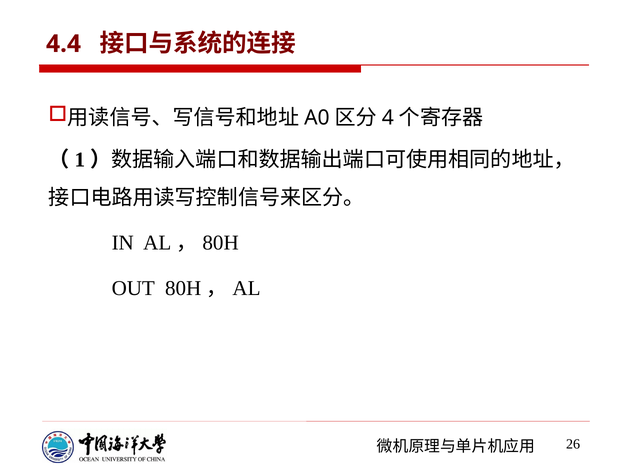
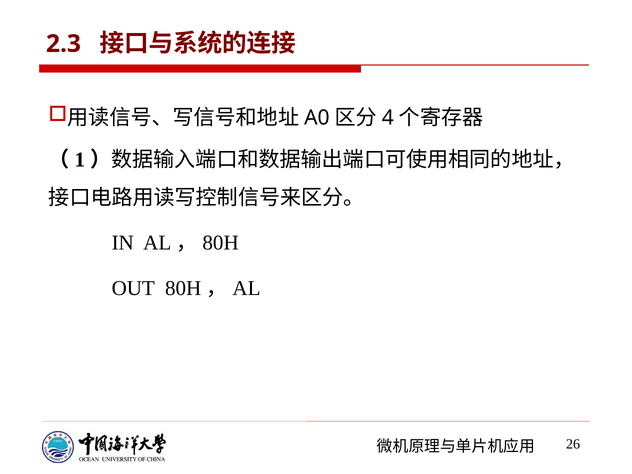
4.4: 4.4 -> 2.3
